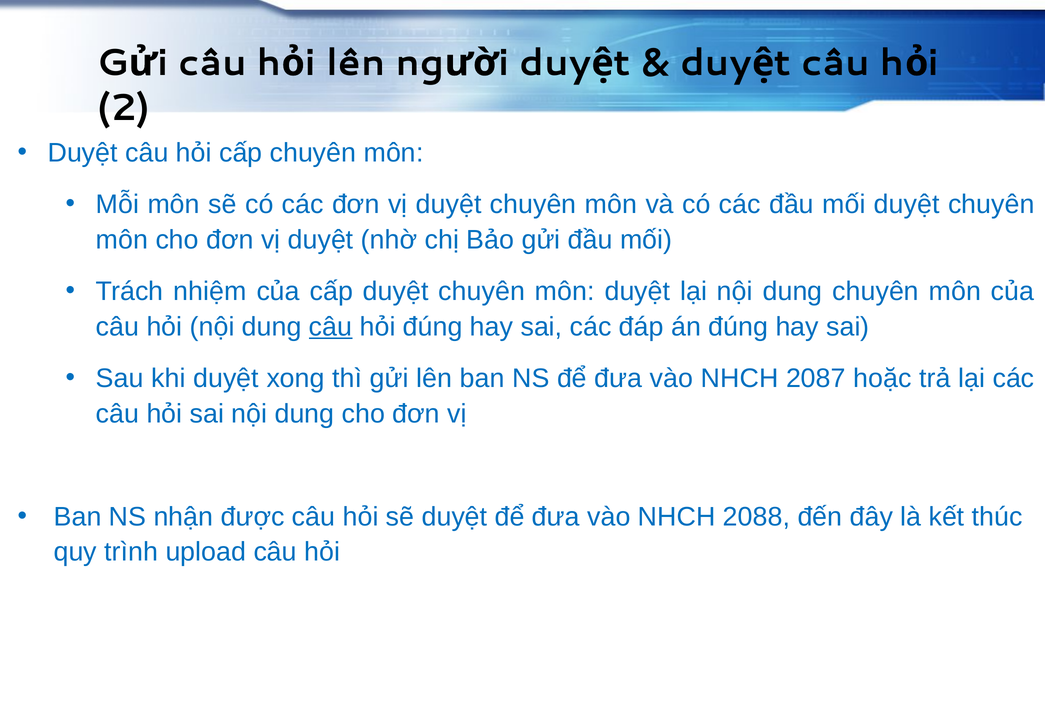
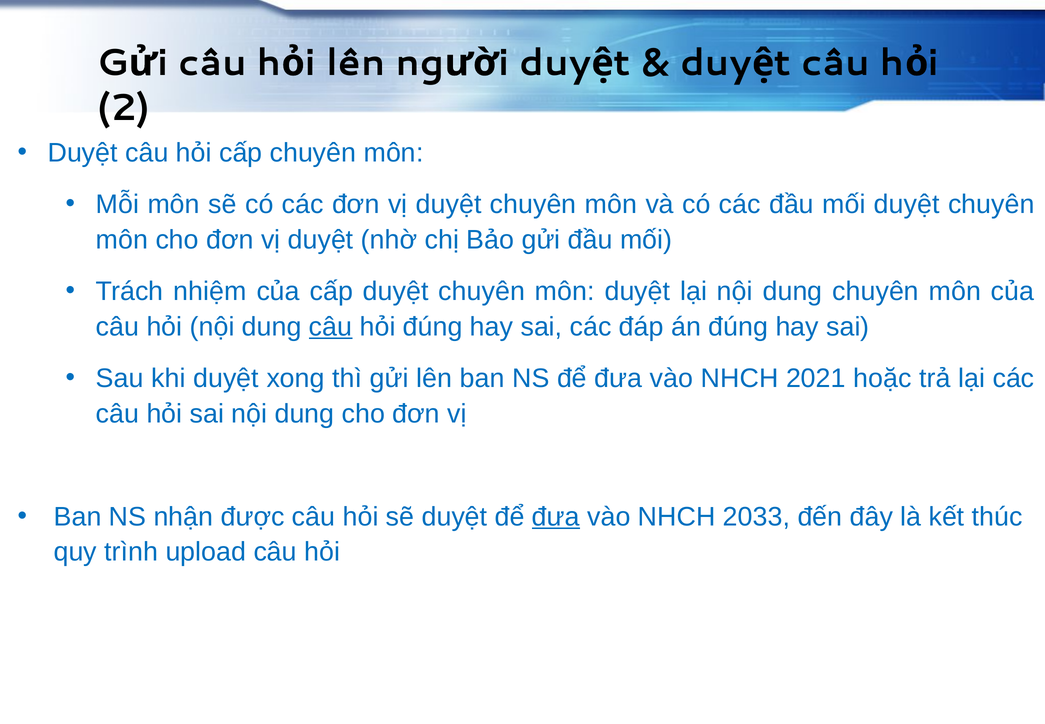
2087: 2087 -> 2021
đưa at (556, 516) underline: none -> present
2088: 2088 -> 2033
